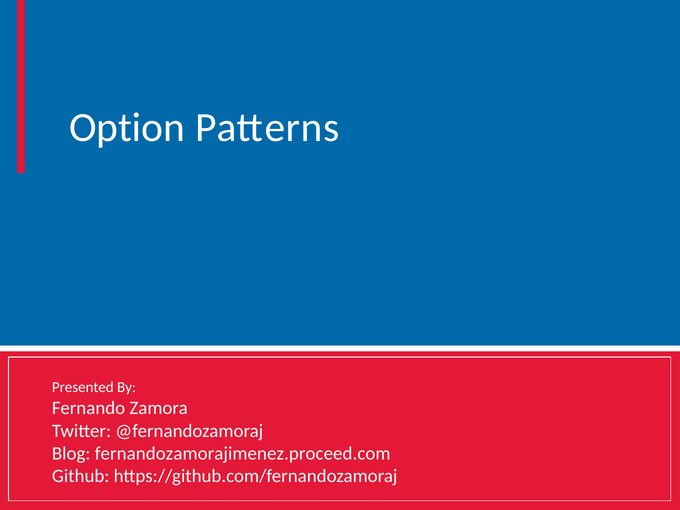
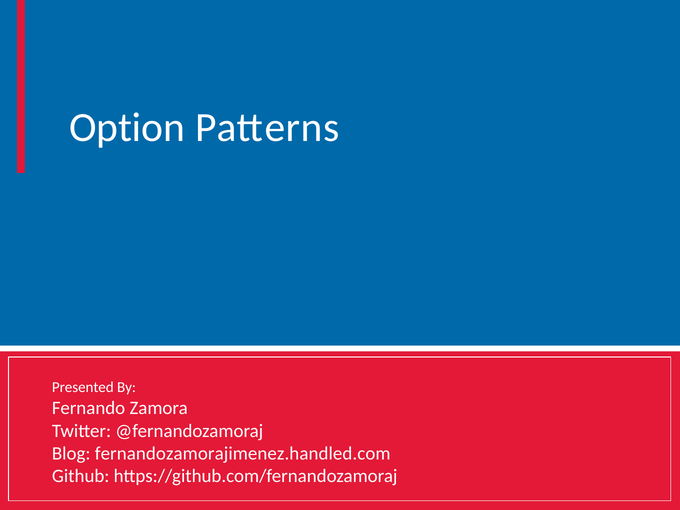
fernandozamorajimenez.proceed.com: fernandozamorajimenez.proceed.com -> fernandozamorajimenez.handled.com
